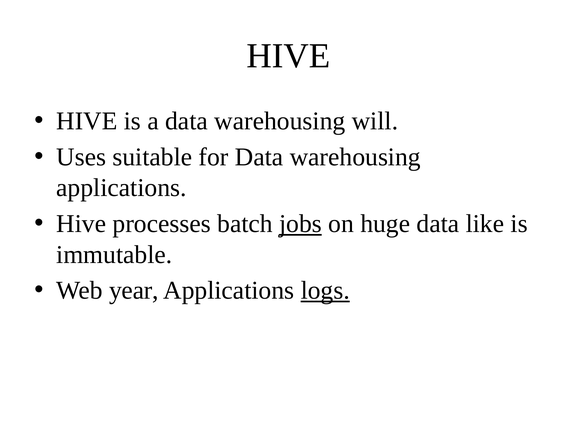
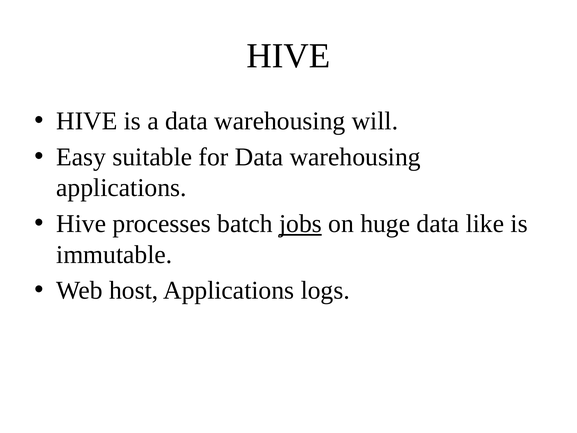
Uses: Uses -> Easy
year: year -> host
logs underline: present -> none
